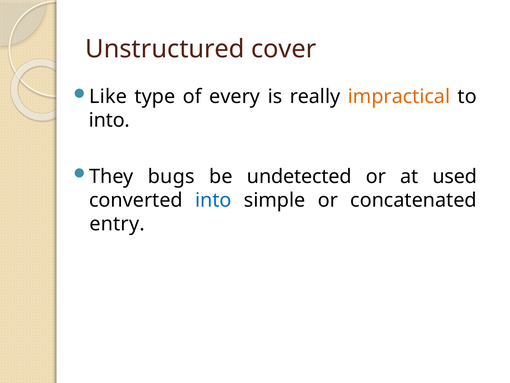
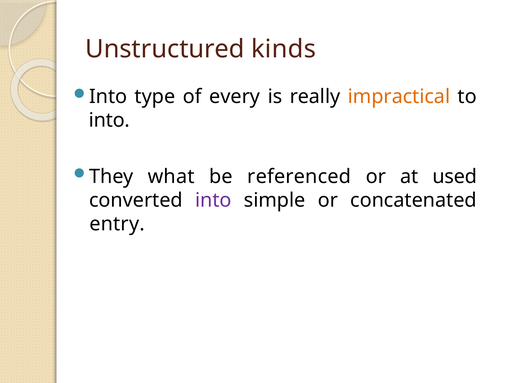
cover: cover -> kinds
Like at (108, 97): Like -> Into
bugs: bugs -> what
undetected: undetected -> referenced
into at (213, 200) colour: blue -> purple
